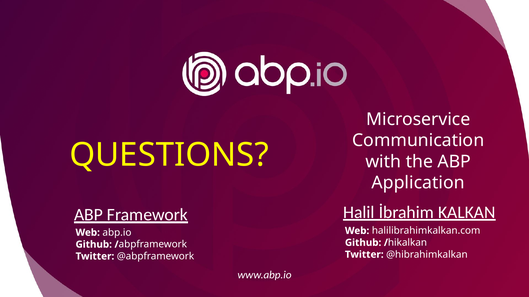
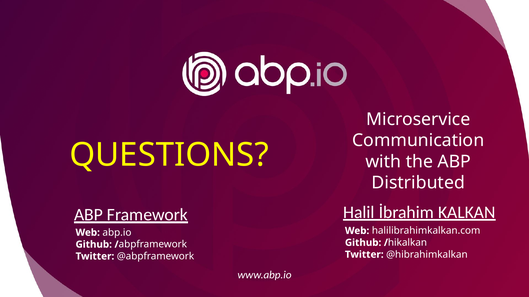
Application: Application -> Distributed
